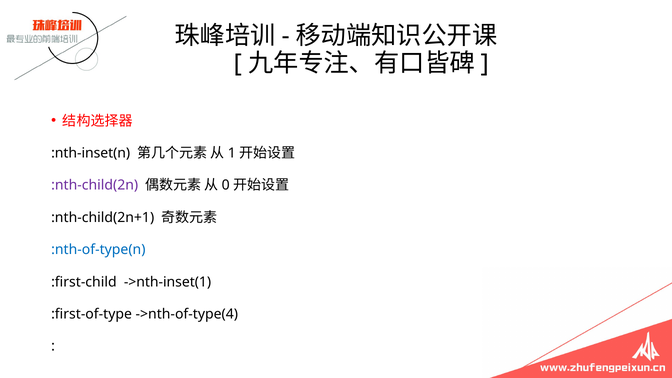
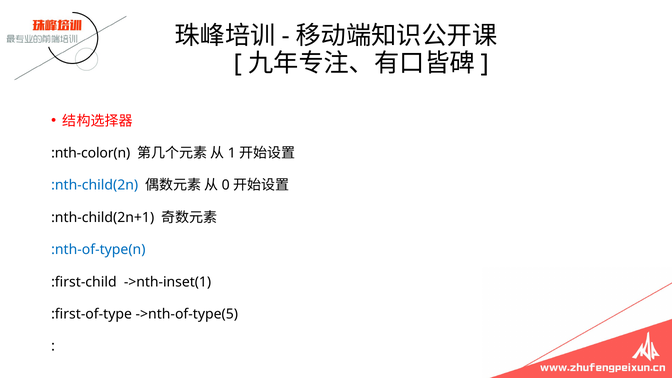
:nth-inset(n: :nth-inset(n -> :nth-color(n
:nth-child(2n colour: purple -> blue
->nth-of-type(4: ->nth-of-type(4 -> ->nth-of-type(5
